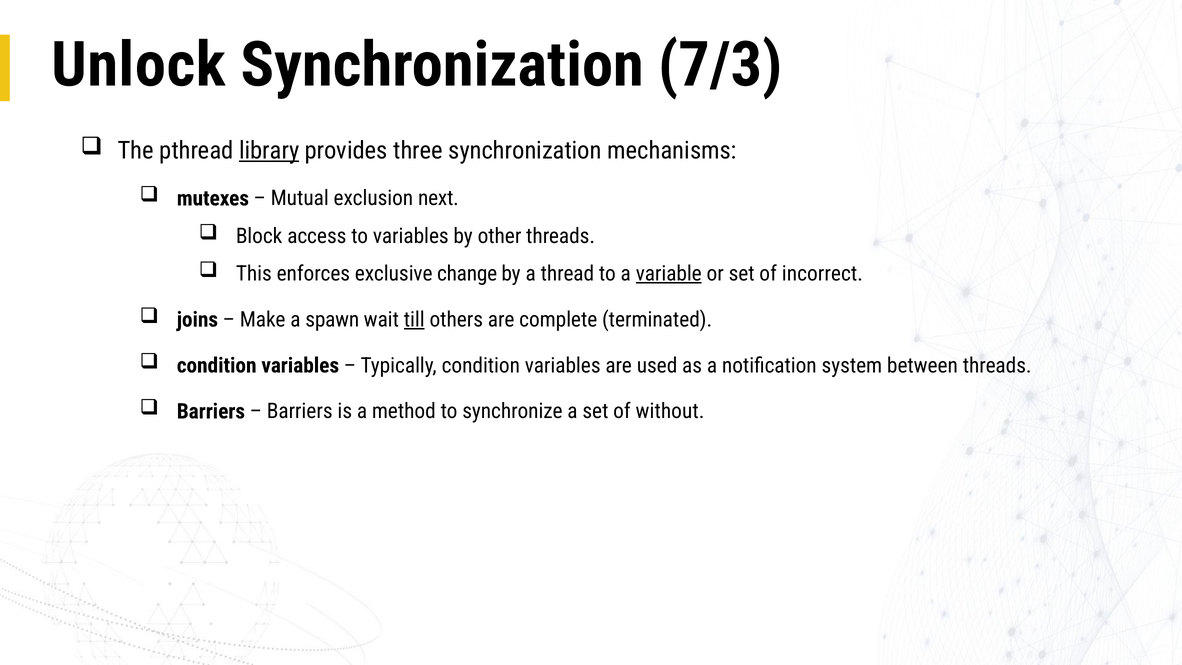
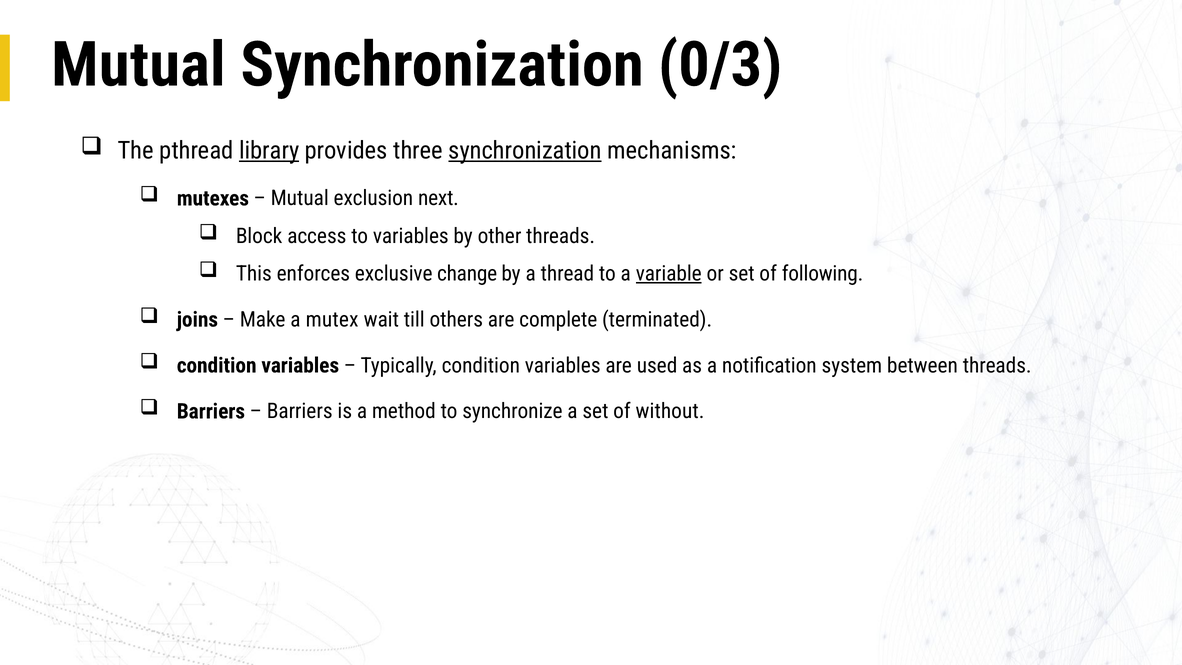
Unlock at (138, 65): Unlock -> Mutual
7/3: 7/3 -> 0/3
synchronization at (525, 151) underline: none -> present
incorrect: incorrect -> following
spawn: spawn -> mutex
till underline: present -> none
